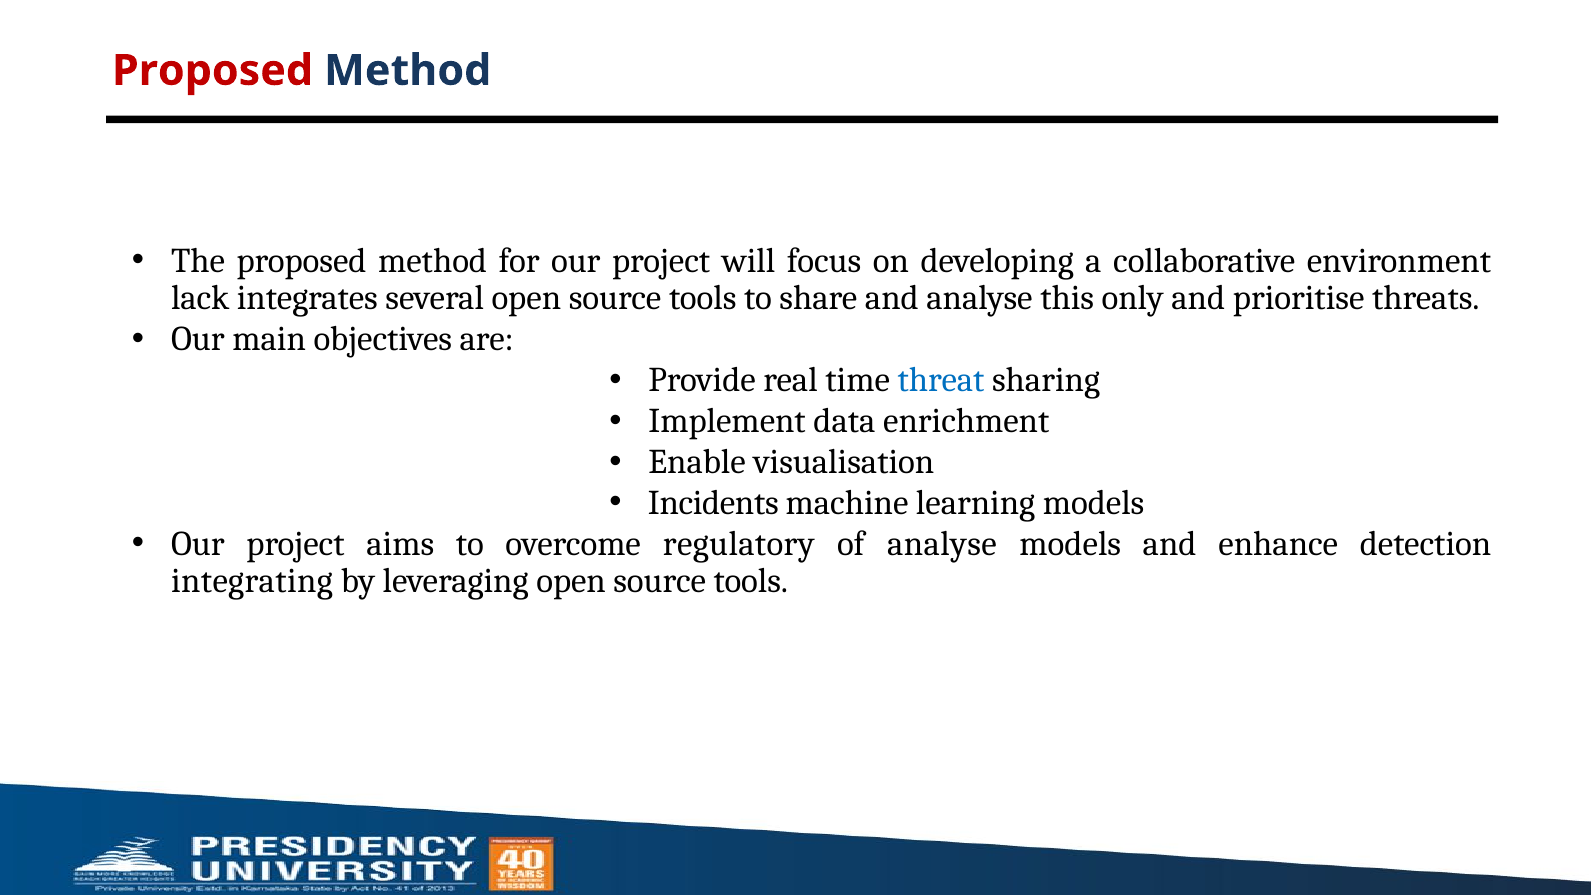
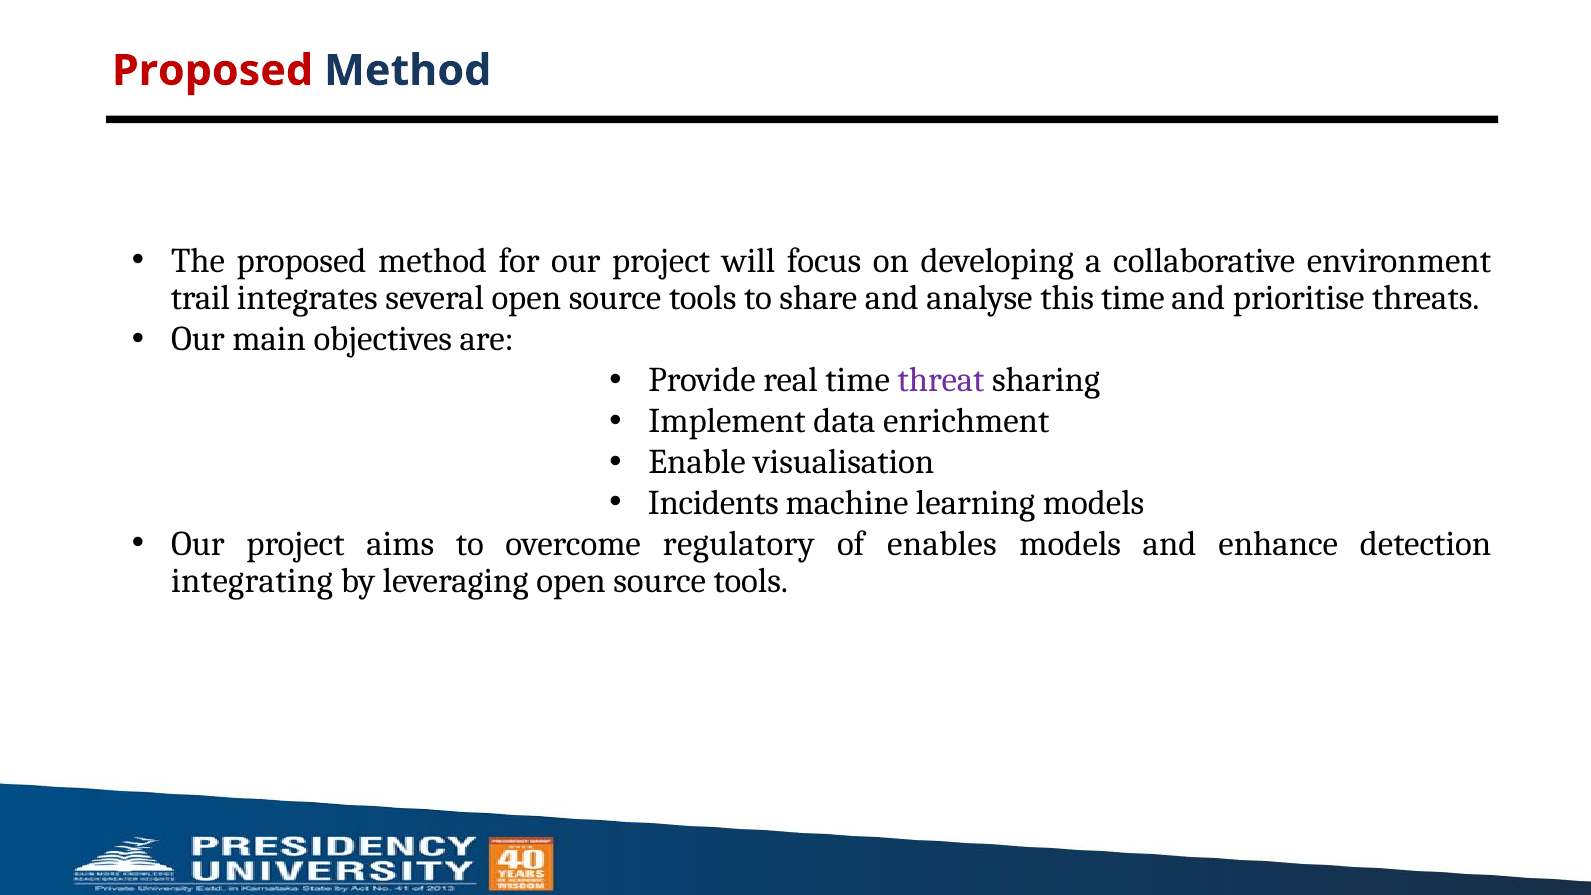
lack: lack -> trail
this only: only -> time
threat colour: blue -> purple
of analyse: analyse -> enables
